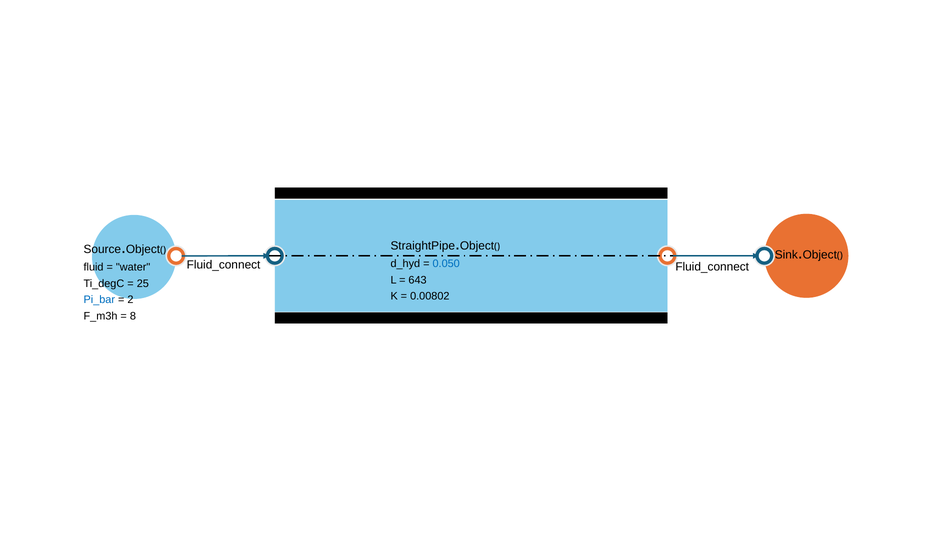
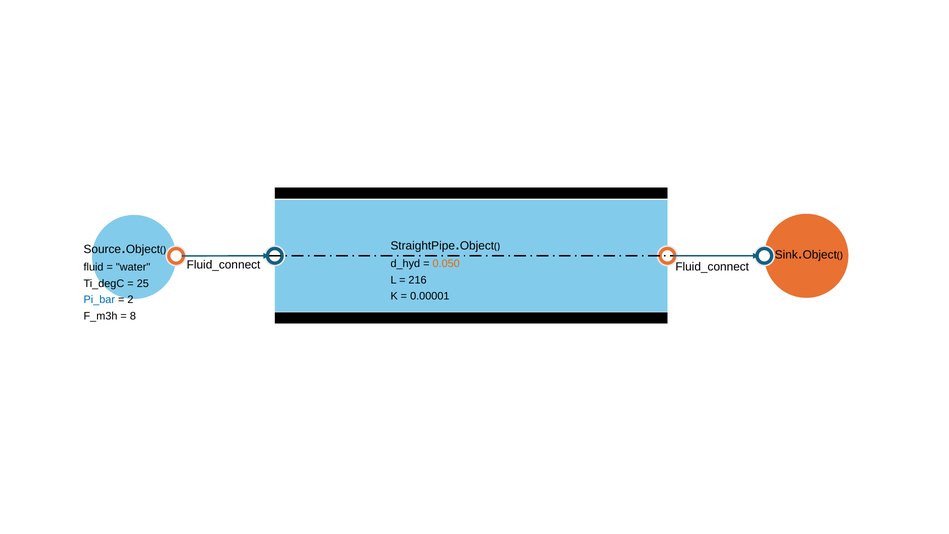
0.050 colour: blue -> orange
643: 643 -> 216
0.00802: 0.00802 -> 0.00001
